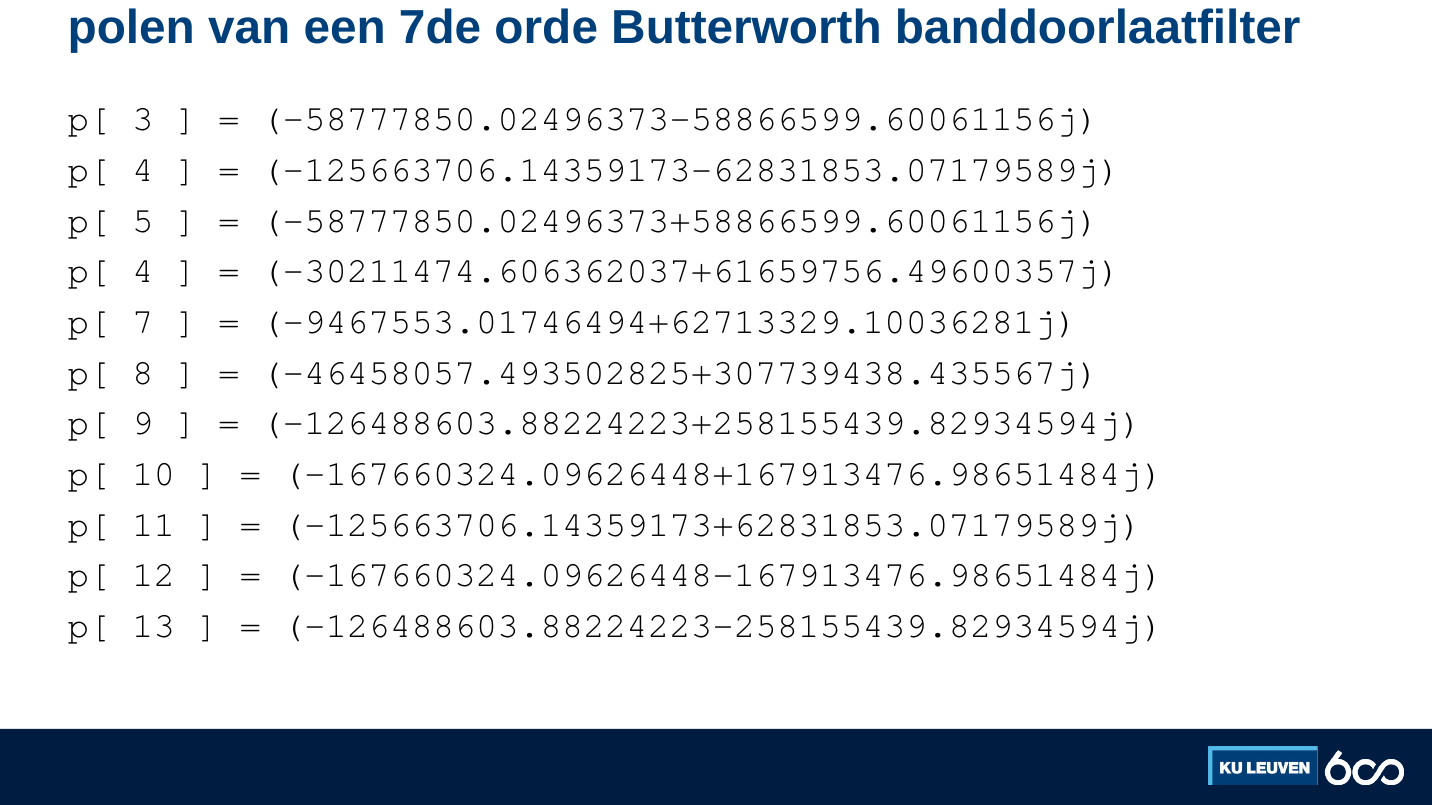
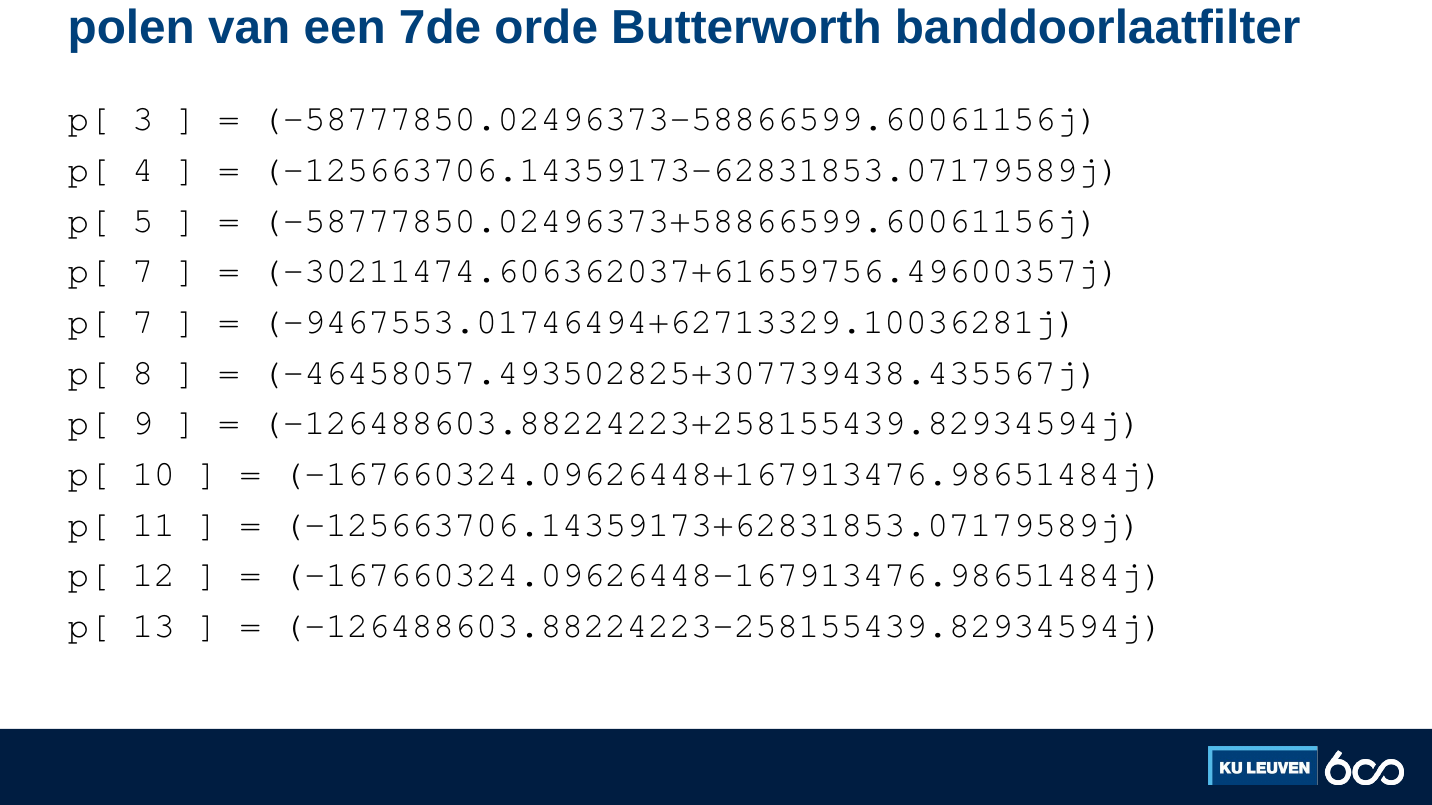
4 at (143, 271): 4 -> 7
